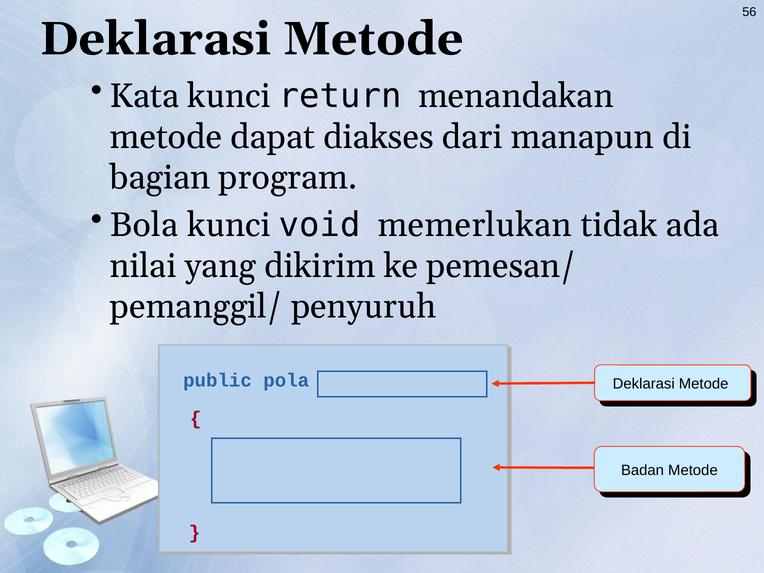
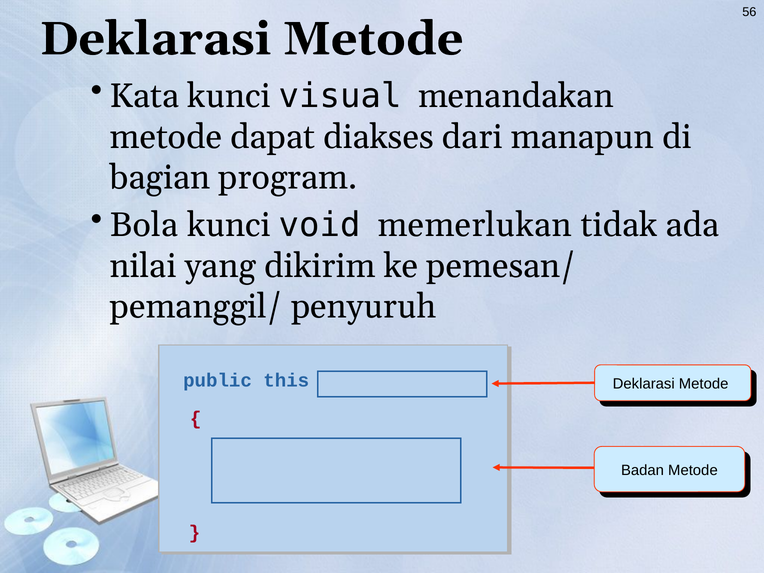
return: return -> visual
pola: pola -> this
